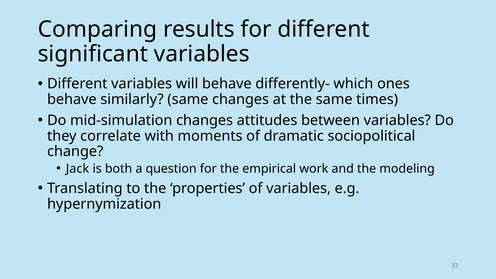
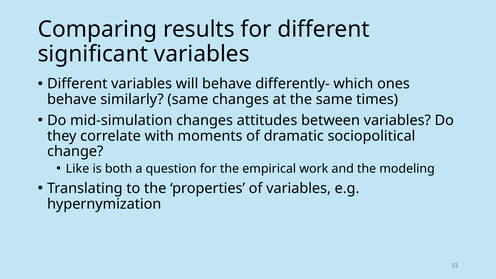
Jack: Jack -> Like
